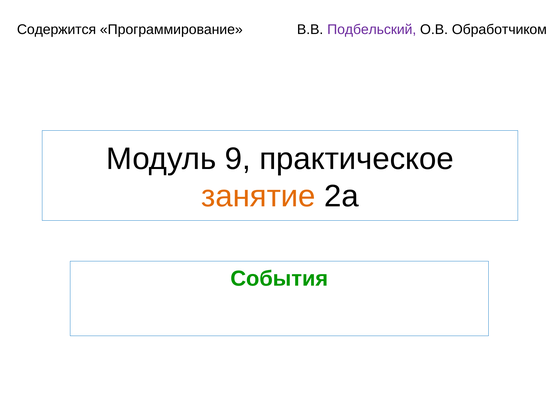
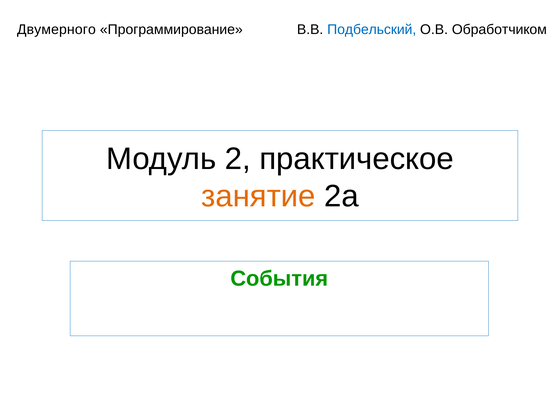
Содержится: Содержится -> Двумерного
Подбельский colour: purple -> blue
9: 9 -> 2
